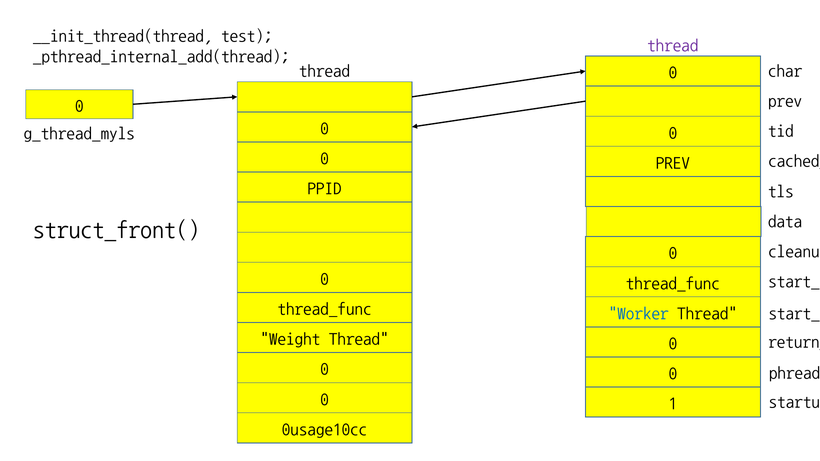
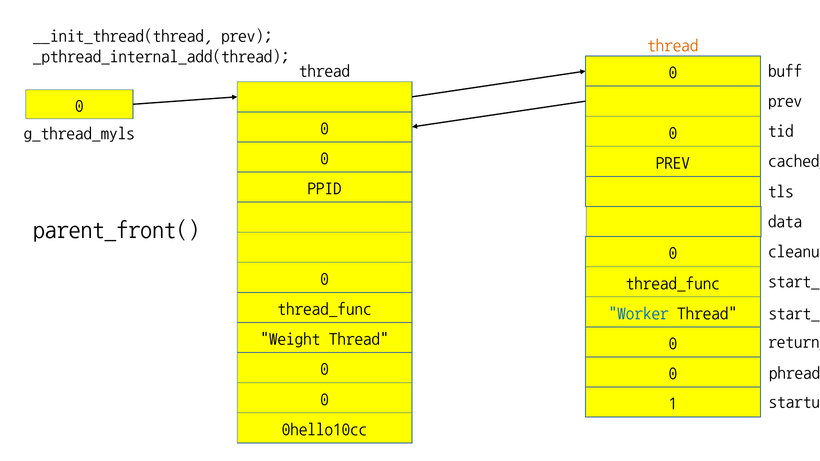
__init_thread(thread test: test -> prev
thread at (673, 45) colour: purple -> orange
char: char -> buff
struct_front(: struct_front( -> parent_front(
0usage10cc: 0usage10cc -> 0hello10cc
